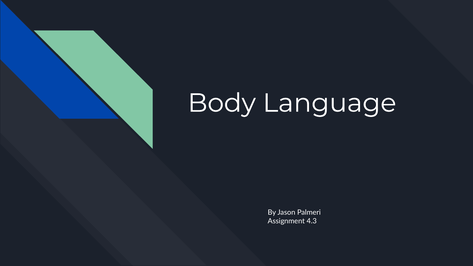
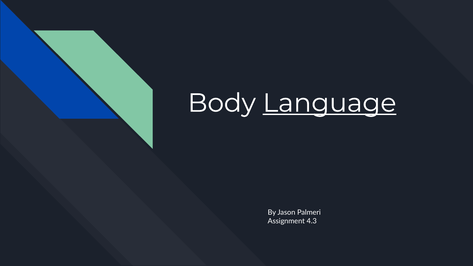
Language underline: none -> present
